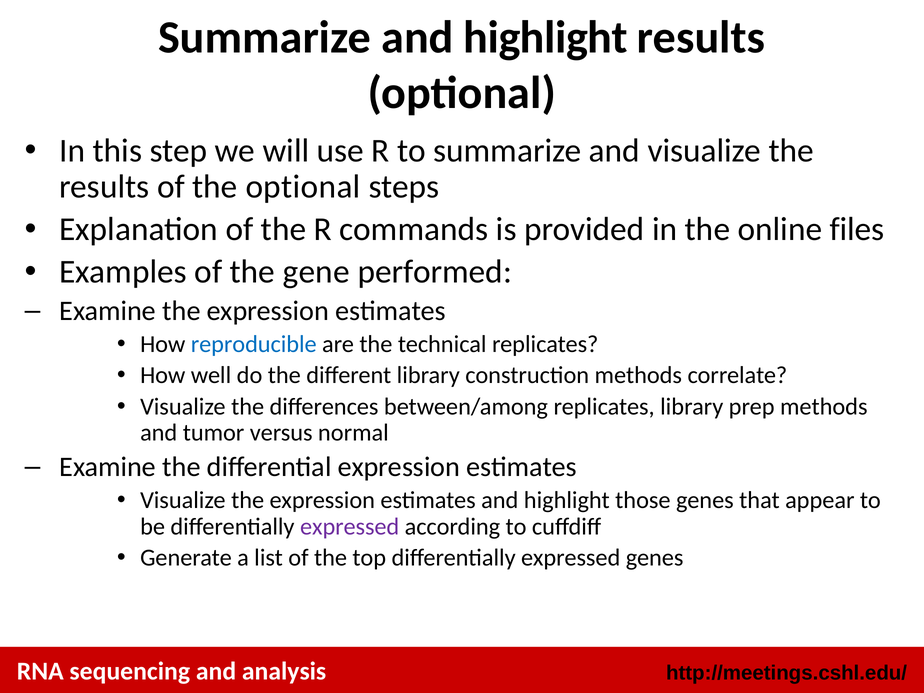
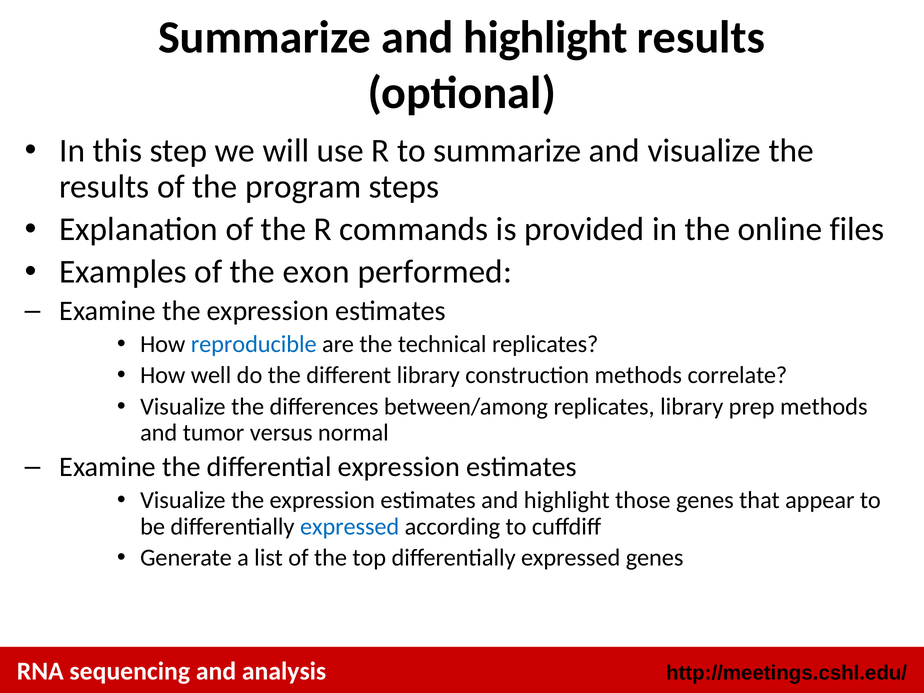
the optional: optional -> program
gene: gene -> exon
expressed at (350, 527) colour: purple -> blue
